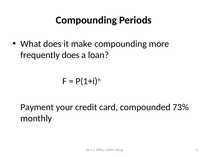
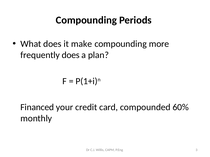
loan: loan -> plan
Payment: Payment -> Financed
73%: 73% -> 60%
